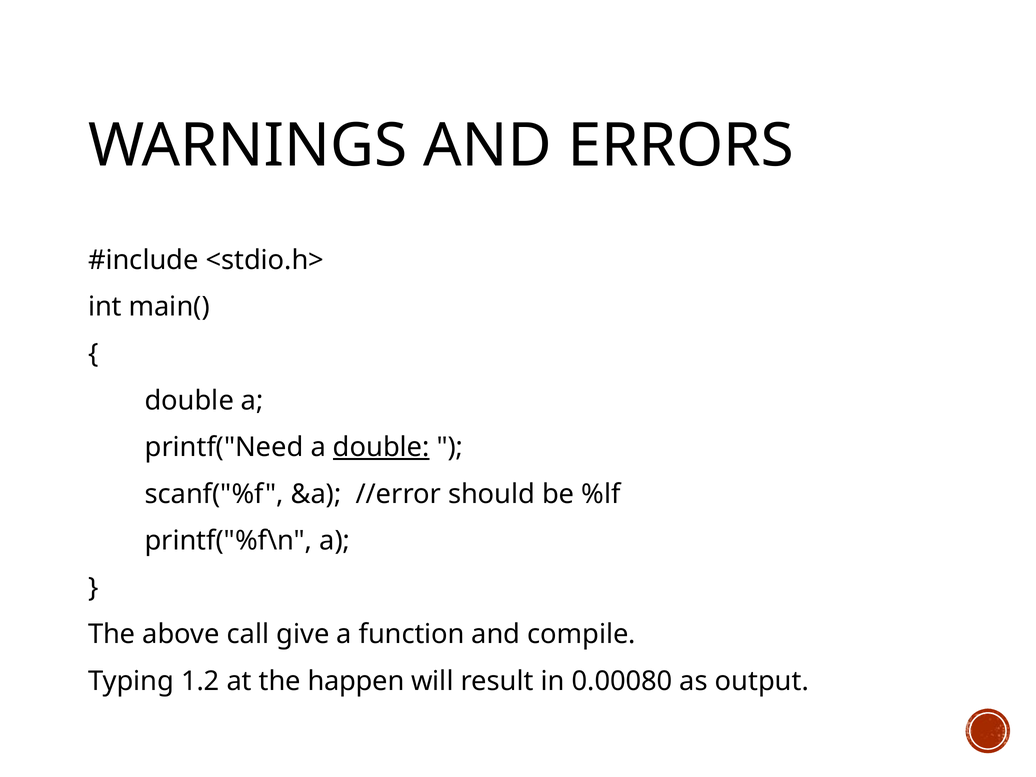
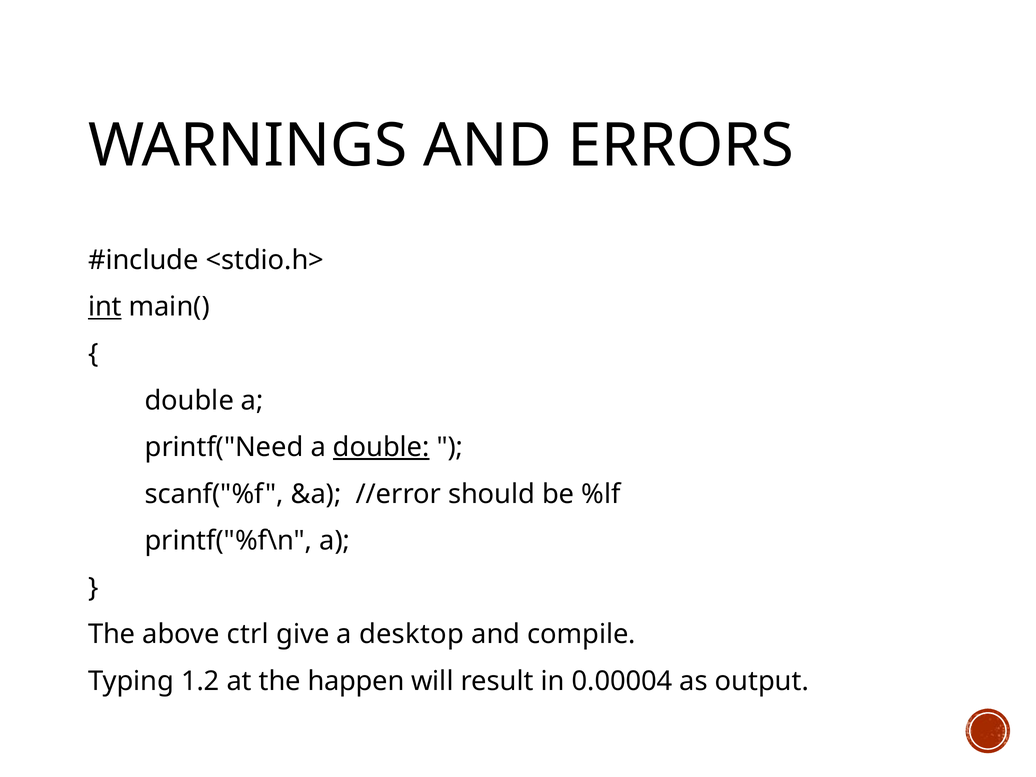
int underline: none -> present
call: call -> ctrl
function: function -> desktop
0.00080: 0.00080 -> 0.00004
